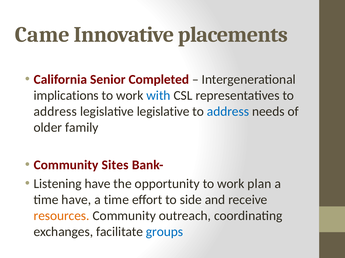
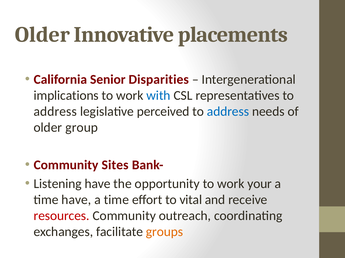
Came at (42, 35): Came -> Older
Completed: Completed -> Disparities
legislative legislative: legislative -> perceived
family: family -> group
plan: plan -> your
side: side -> vital
resources colour: orange -> red
groups colour: blue -> orange
